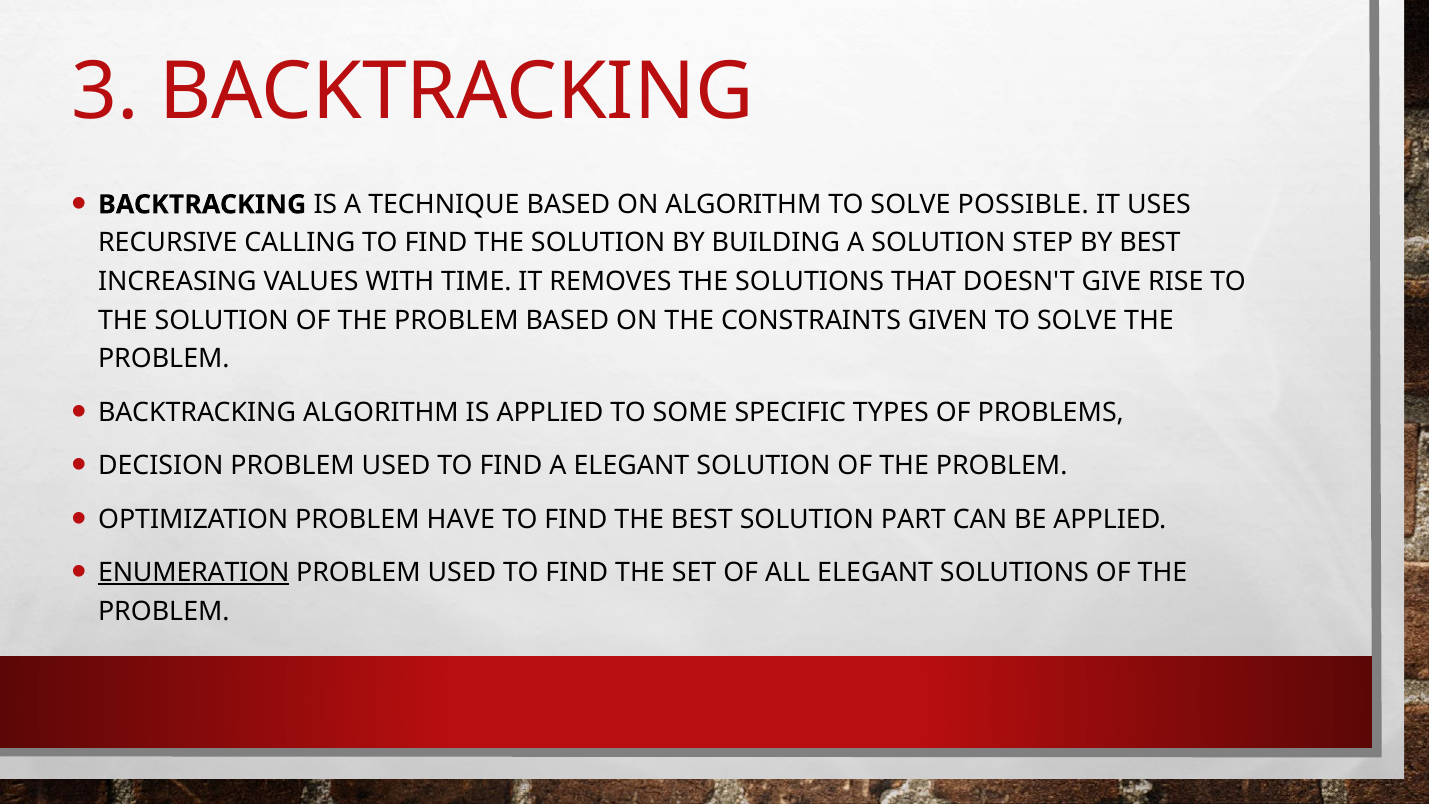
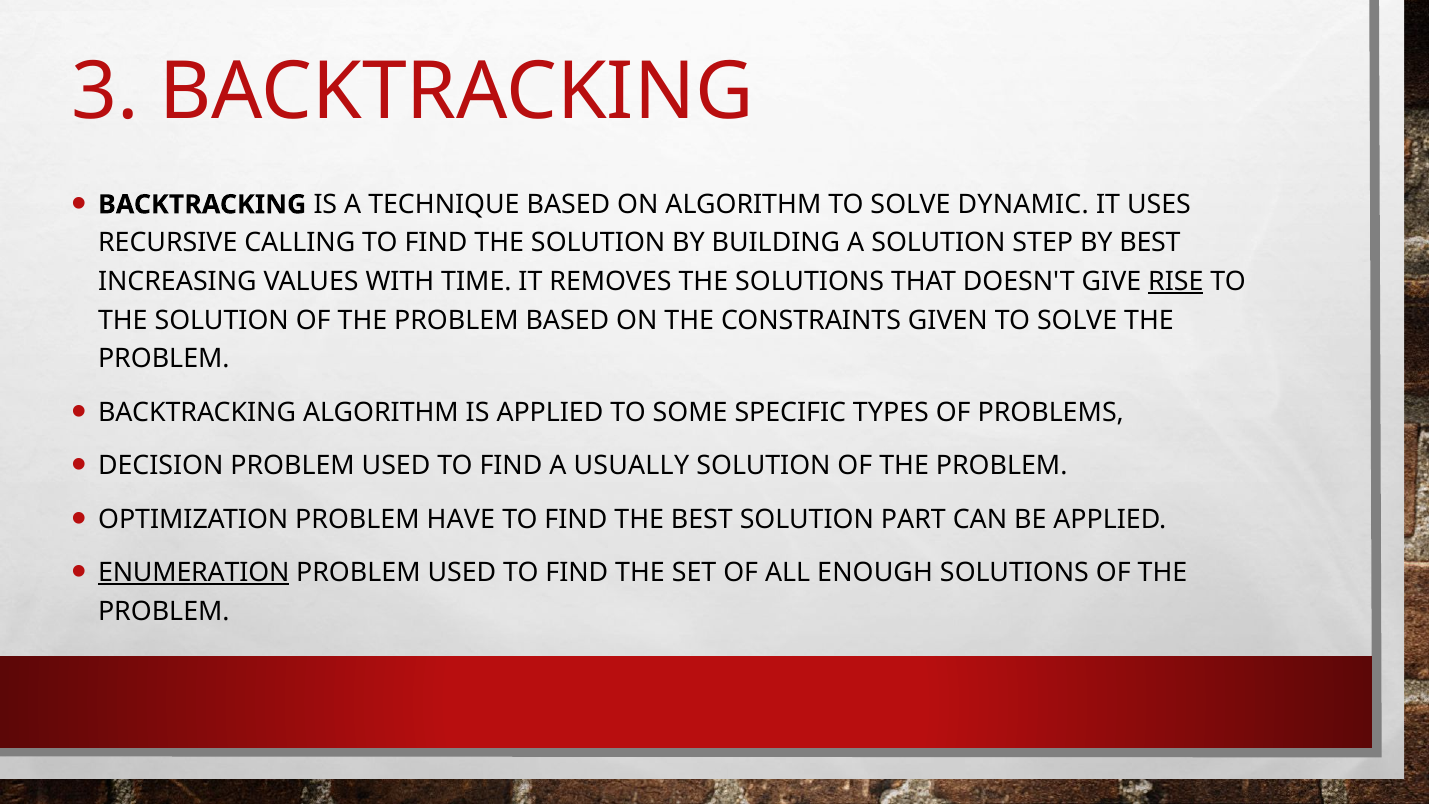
POSSIBLE: POSSIBLE -> DYNAMIC
RISE underline: none -> present
A ELEGANT: ELEGANT -> USUALLY
ALL ELEGANT: ELEGANT -> ENOUGH
